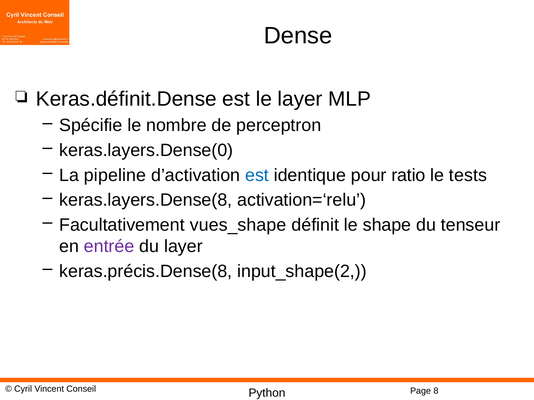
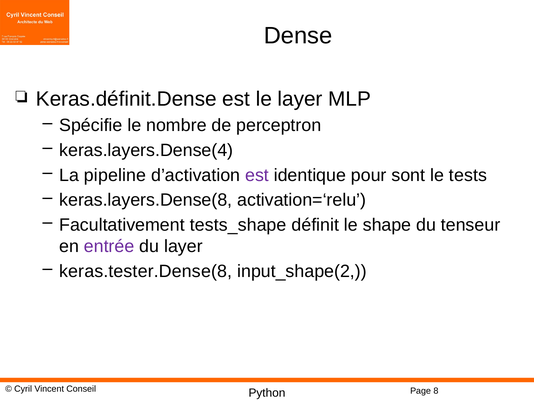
keras.layers.Dense(0: keras.layers.Dense(0 -> keras.layers.Dense(4
est at (257, 175) colour: blue -> purple
ratio: ratio -> sont
vues_shape: vues_shape -> tests_shape
keras.précis.Dense(8: keras.précis.Dense(8 -> keras.tester.Dense(8
